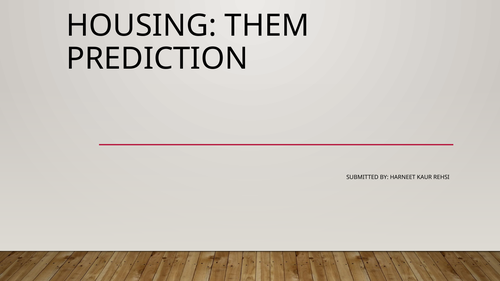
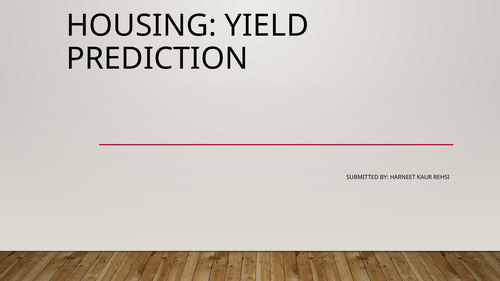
THEM: THEM -> YIELD
